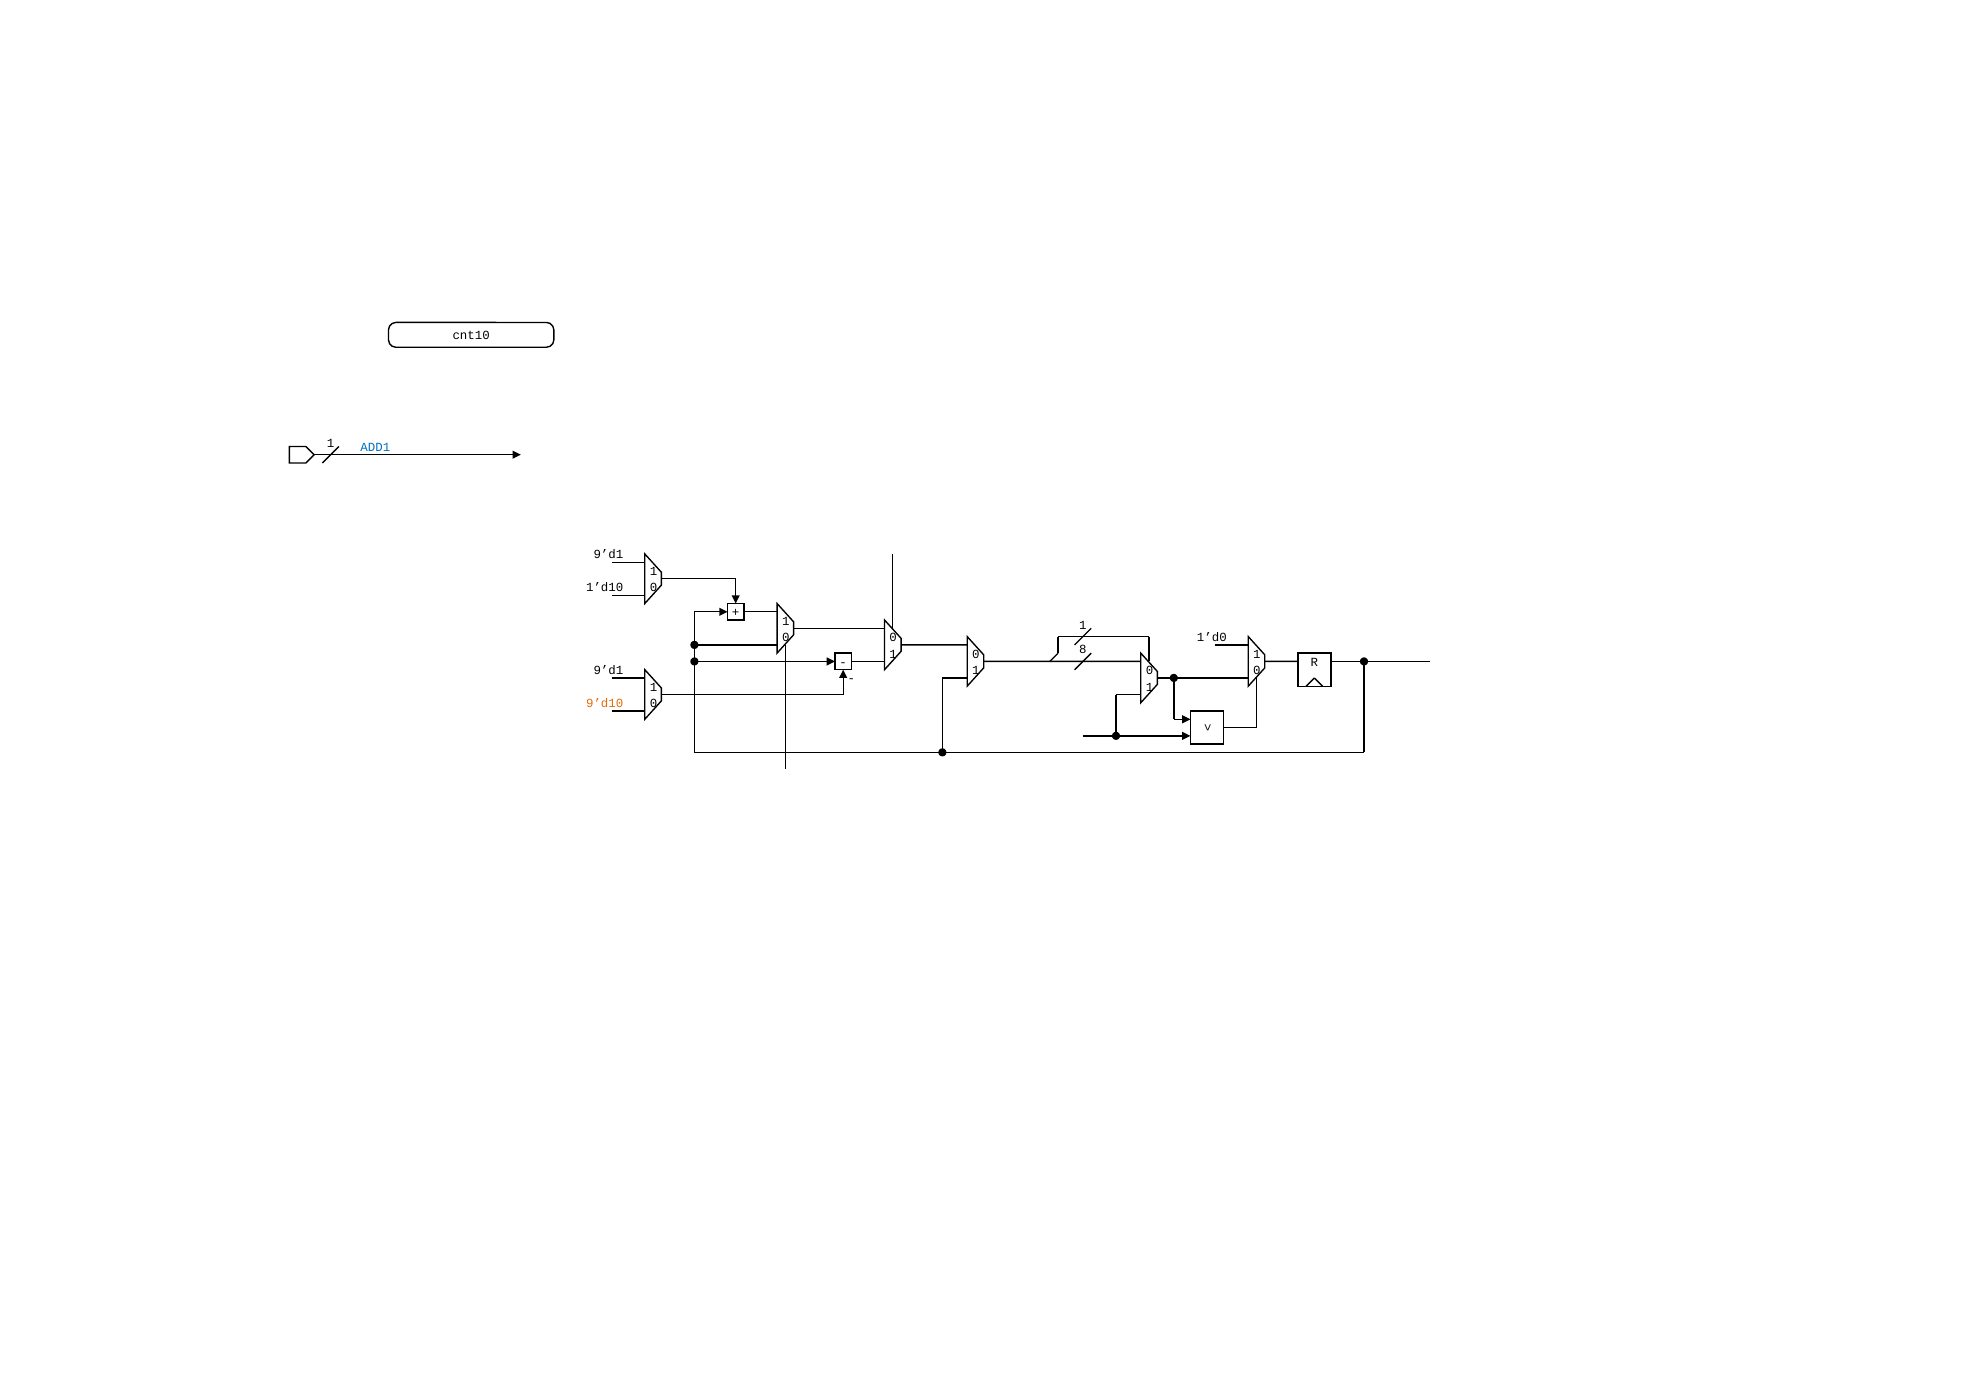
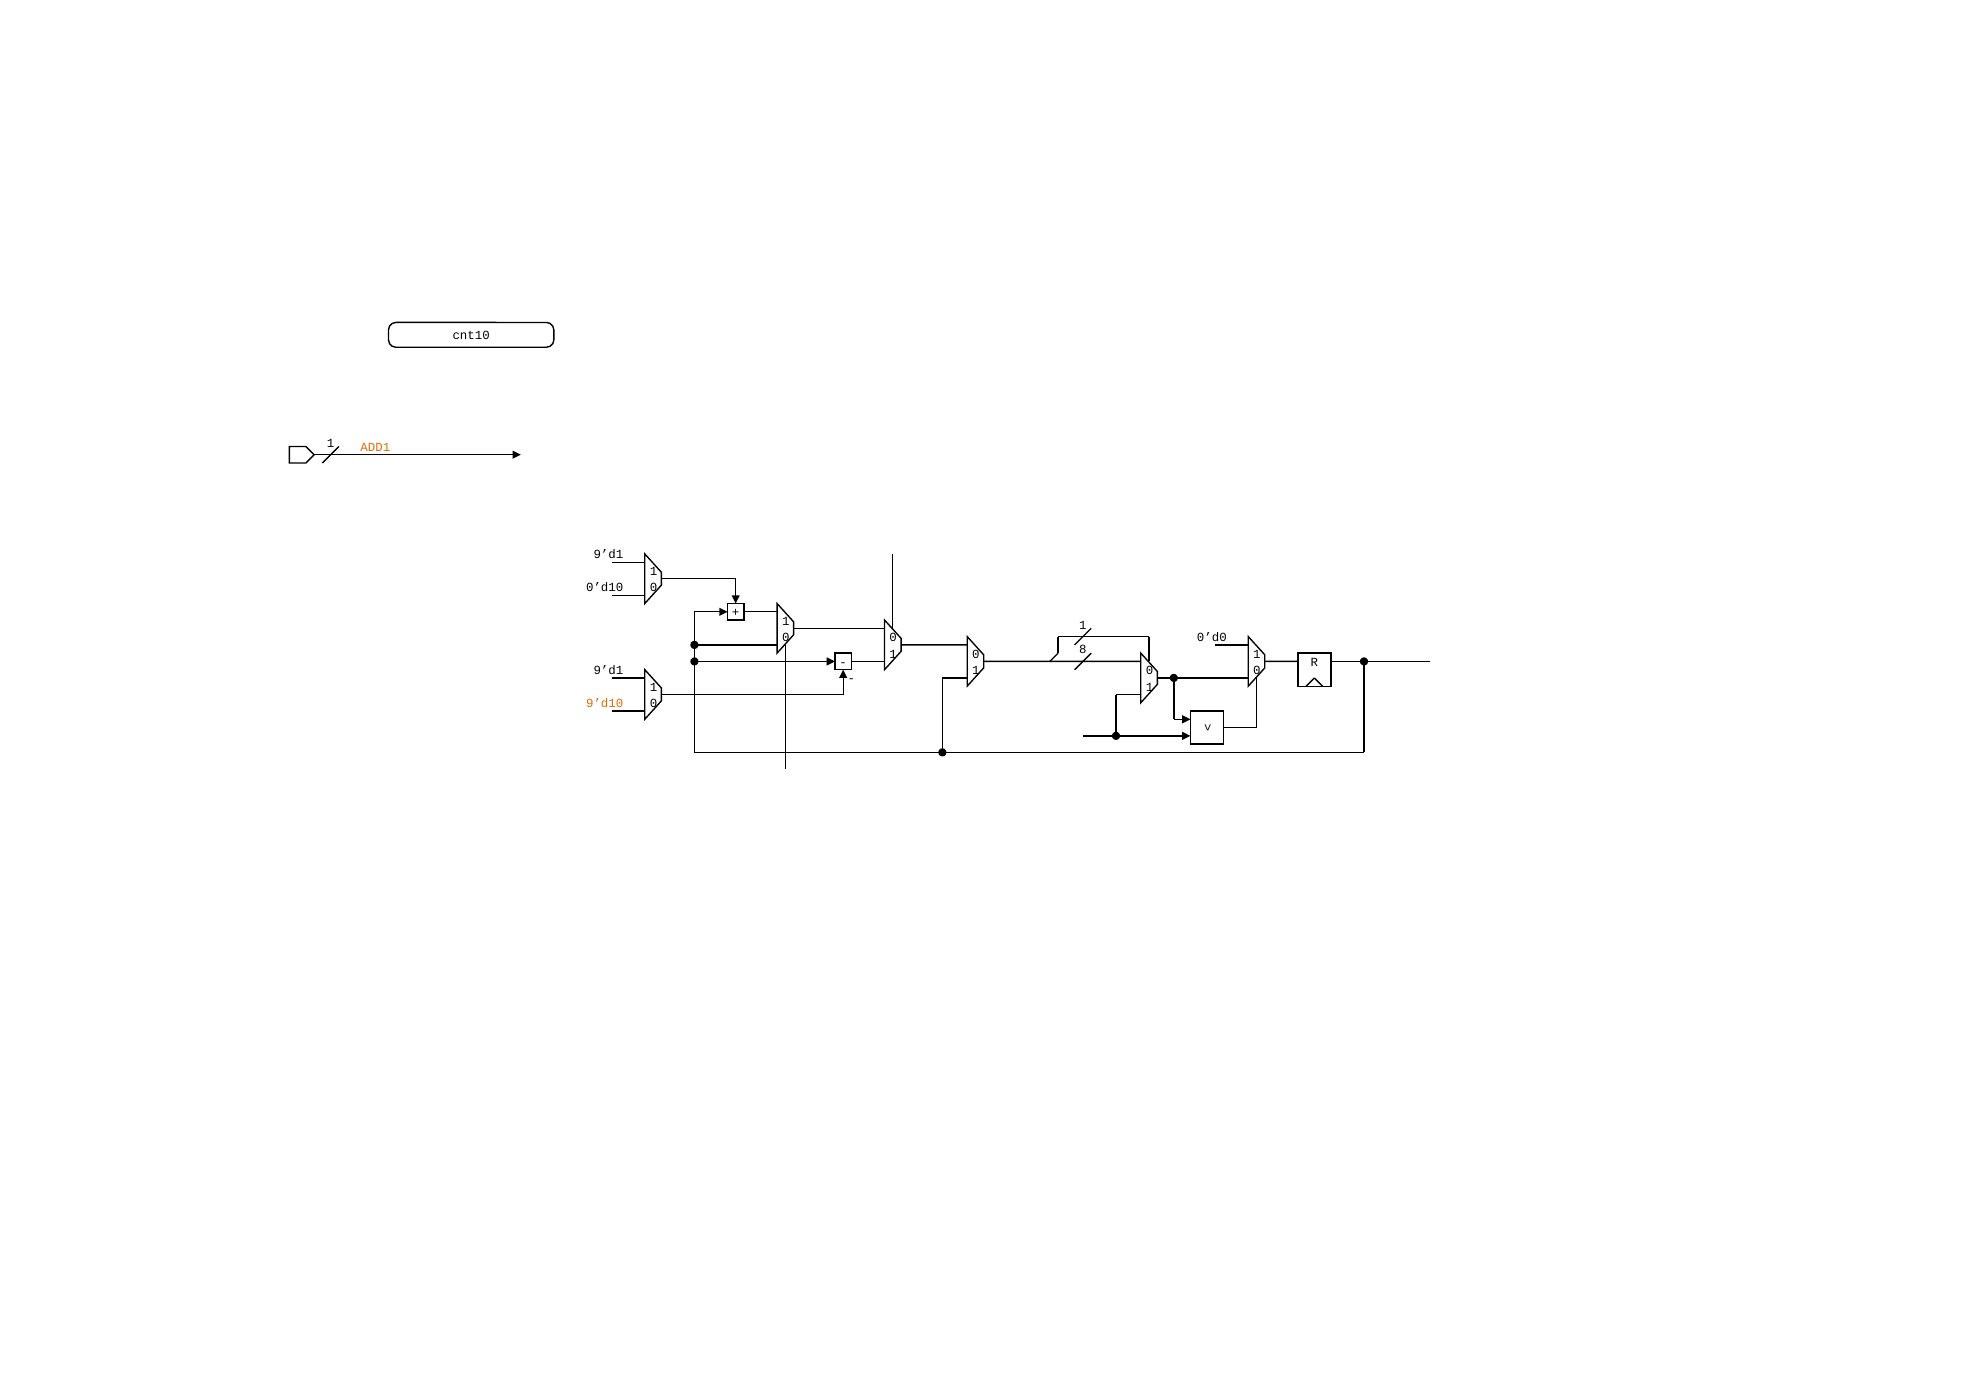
ADD1 colour: blue -> orange
1’d10: 1’d10 -> 0’d10
1’d0: 1’d0 -> 0’d0
